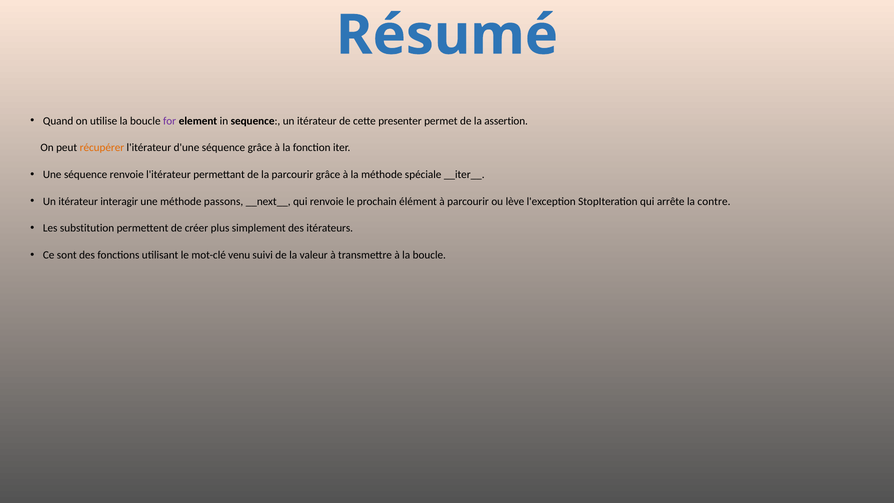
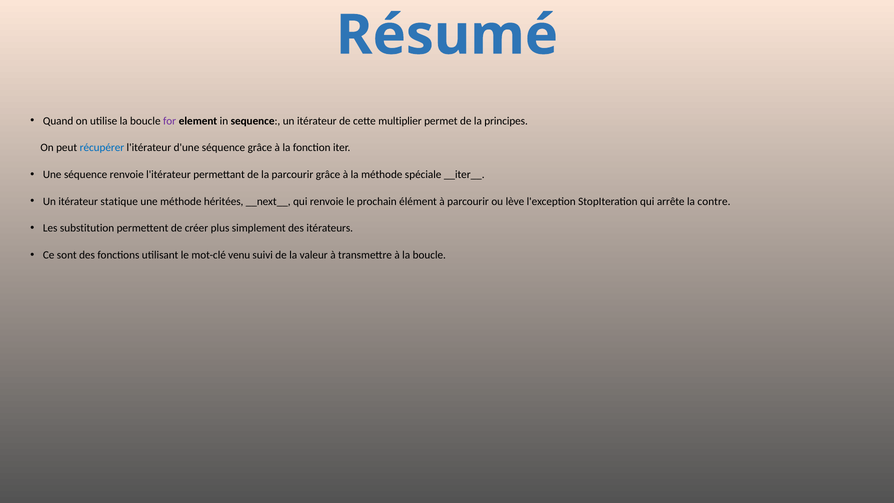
presenter: presenter -> multiplier
assertion: assertion -> principes
récupérer colour: orange -> blue
interagir: interagir -> statique
passons: passons -> héritées
